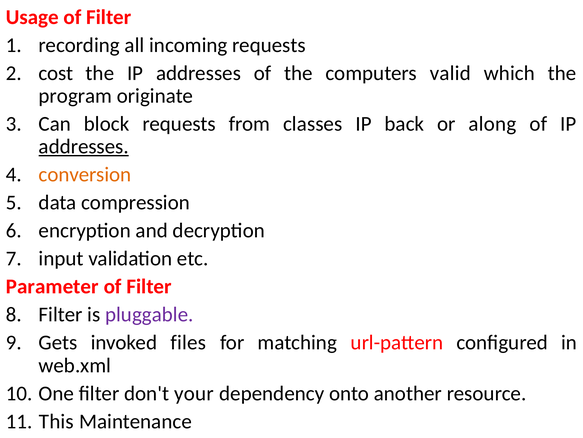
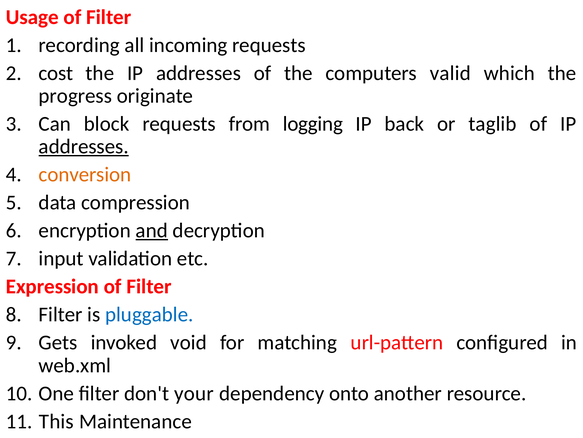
program: program -> progress
classes: classes -> logging
along: along -> taglib
and underline: none -> present
Parameter: Parameter -> Expression
pluggable colour: purple -> blue
files: files -> void
